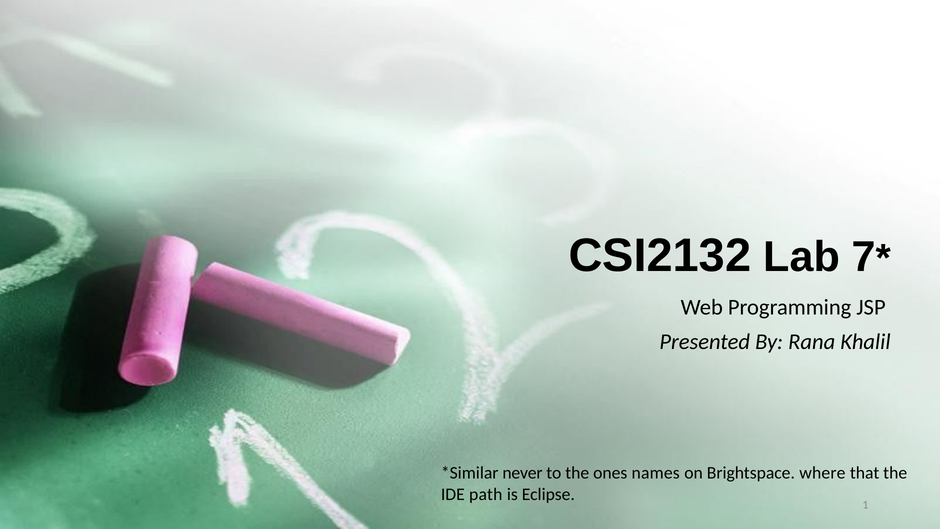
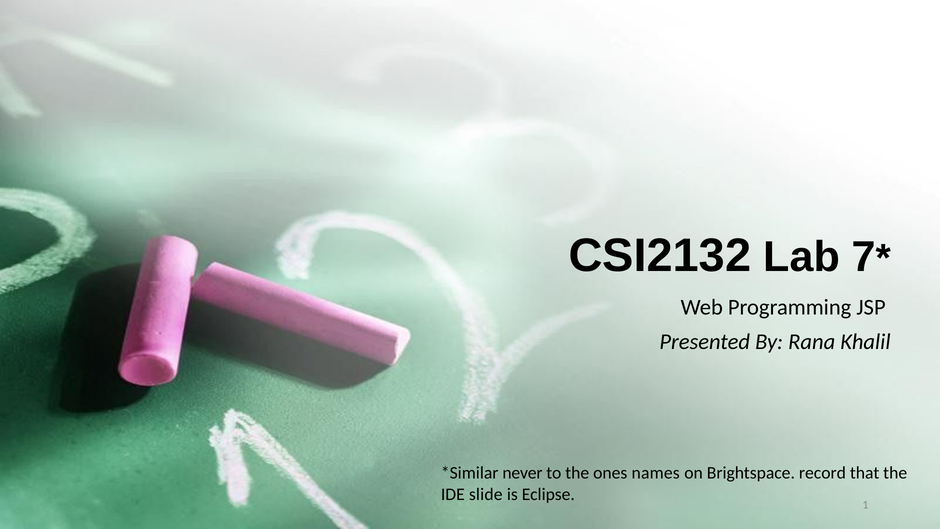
where: where -> record
path: path -> slide
